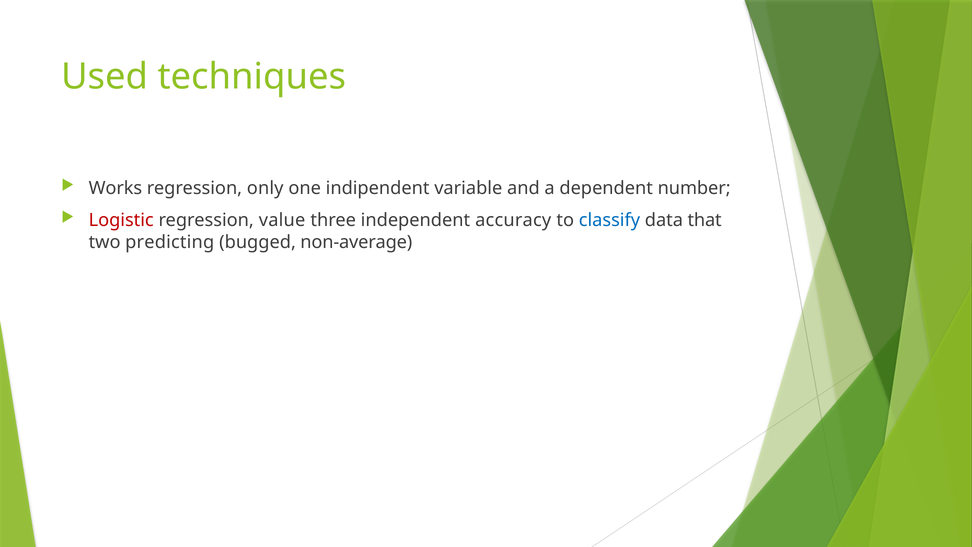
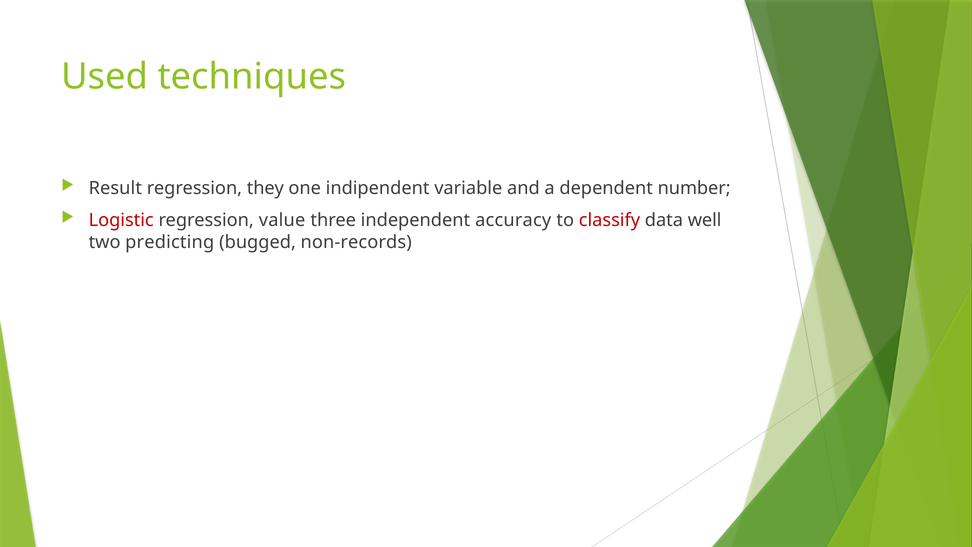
Works: Works -> Result
only: only -> they
classify colour: blue -> red
that: that -> well
non-average: non-average -> non-records
